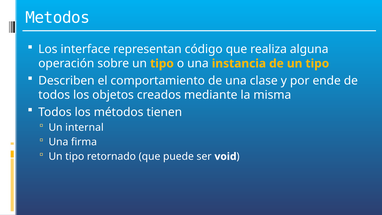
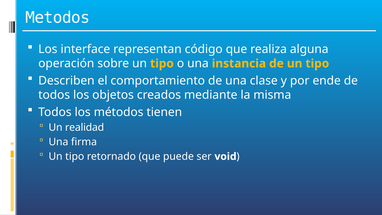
internal: internal -> realidad
